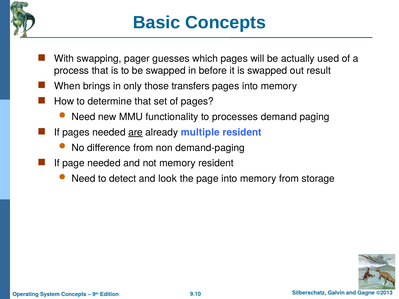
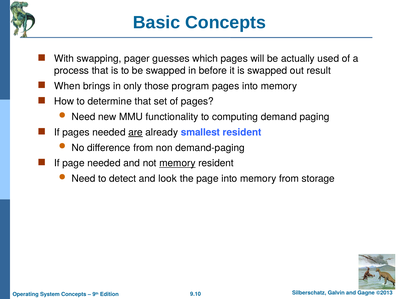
transfers: transfers -> program
processes: processes -> computing
multiple: multiple -> smallest
memory at (177, 163) underline: none -> present
